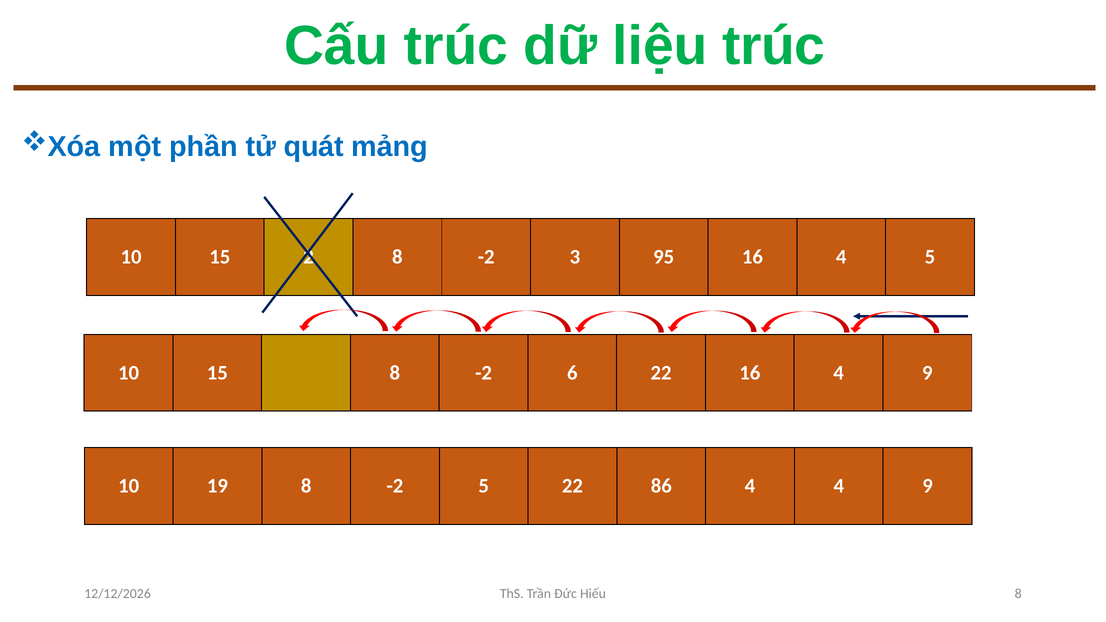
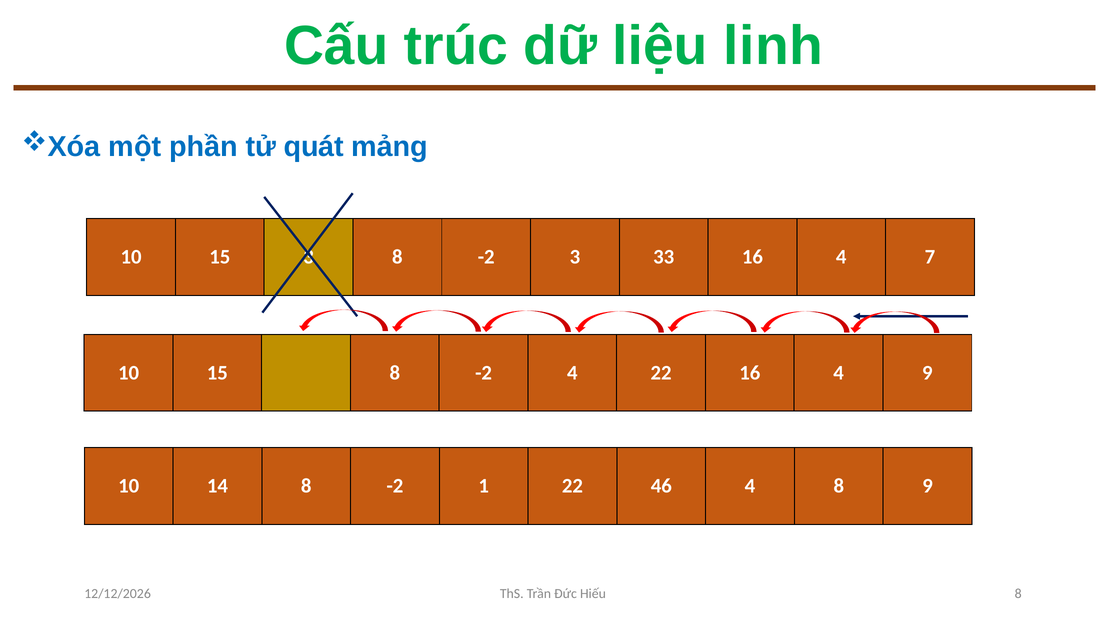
liệu trúc: trúc -> linh
15 2: 2 -> 3
95: 95 -> 33
4 5: 5 -> 7
-2 6: 6 -> 4
19: 19 -> 14
-2 5: 5 -> 1
86: 86 -> 46
4 4: 4 -> 8
